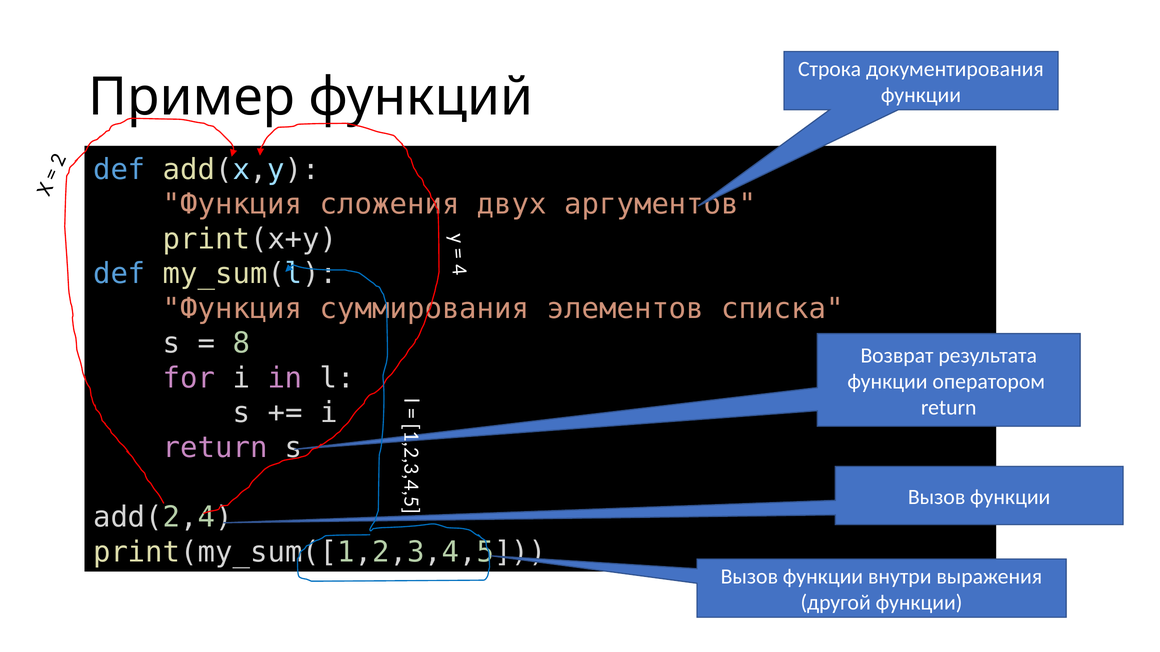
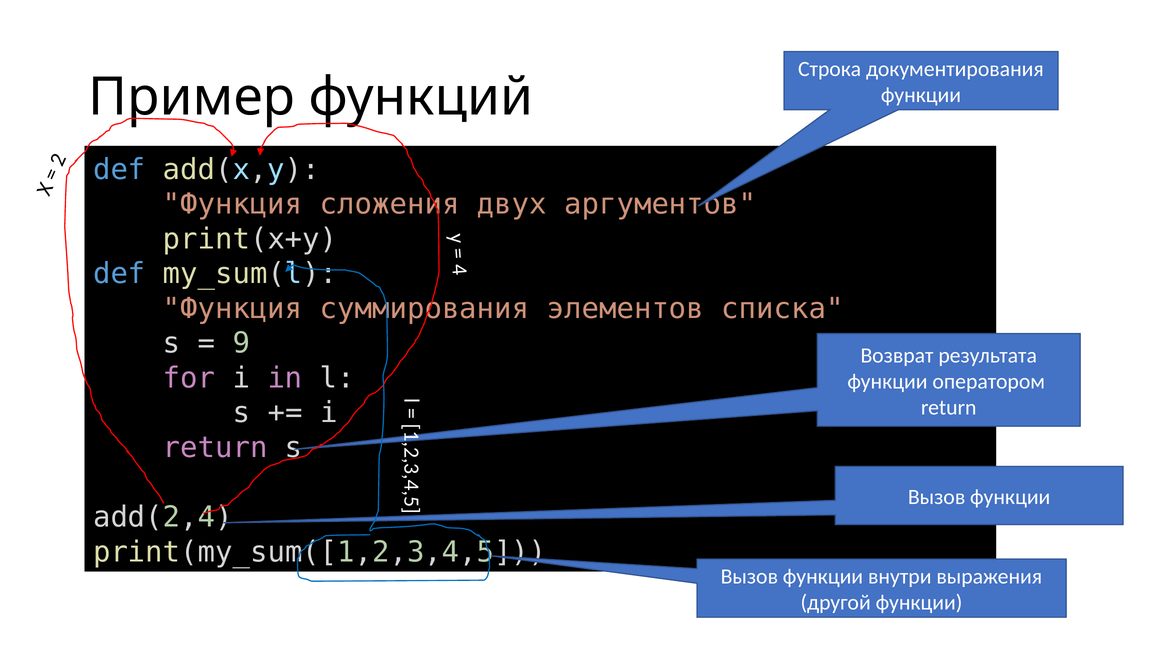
8: 8 -> 9
